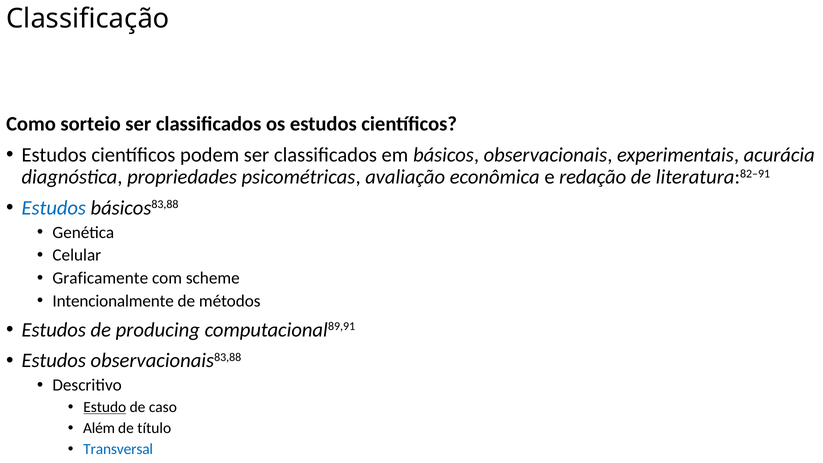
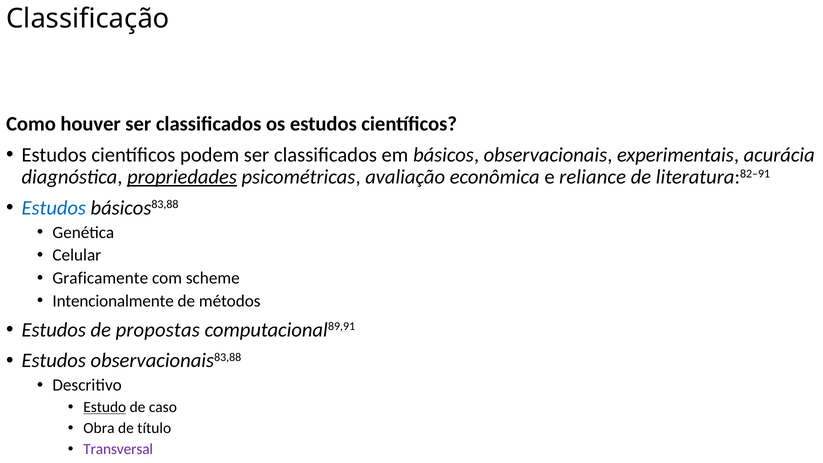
sorteio: sorteio -> houver
propriedades at (182, 177) underline: none -> present
redação: redação -> reliance
producing: producing -> propostas
Além: Além -> Obra
Transversal at (118, 449) colour: blue -> purple
